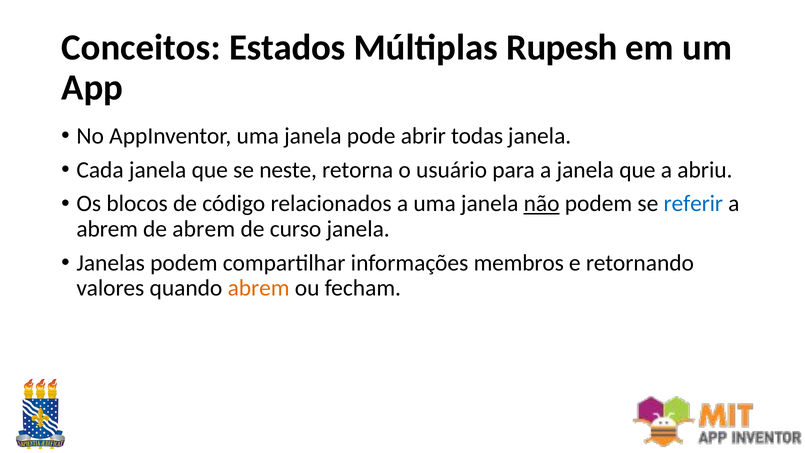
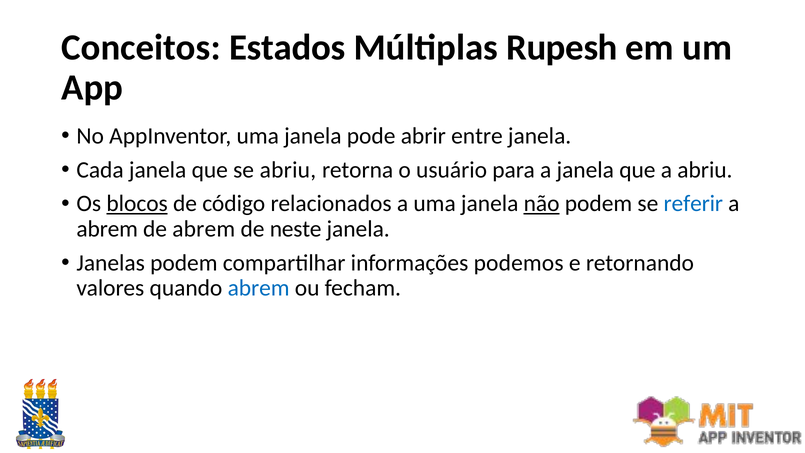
todas: todas -> entre
se neste: neste -> abriu
blocos underline: none -> present
curso: curso -> neste
membros: membros -> podemos
abrem at (259, 288) colour: orange -> blue
